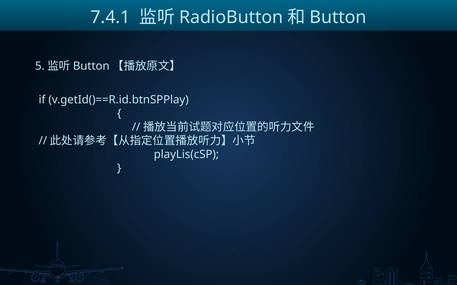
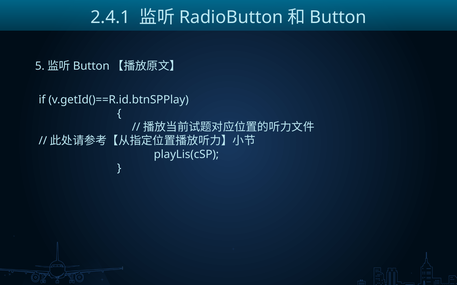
7.4.1: 7.4.1 -> 2.4.1
